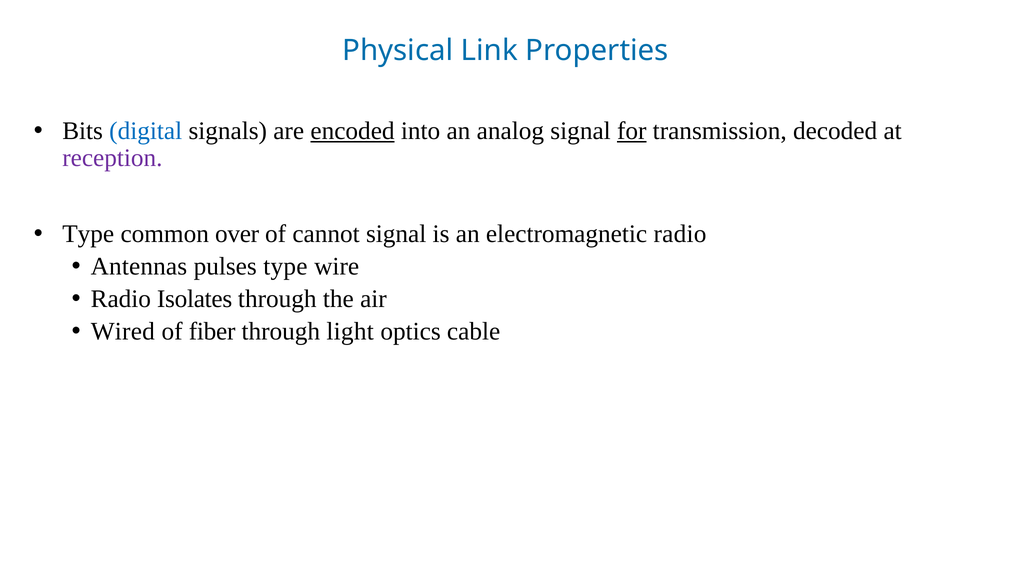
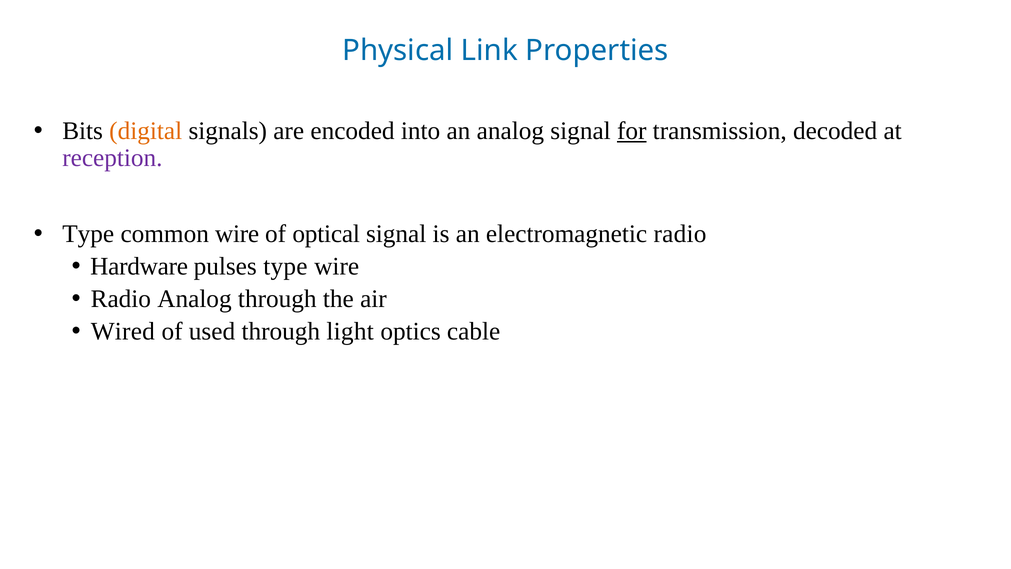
digital colour: blue -> orange
encoded underline: present -> none
common over: over -> wire
cannot: cannot -> optical
Antennas: Antennas -> Hardware
Radio Isolates: Isolates -> Analog
fiber: fiber -> used
